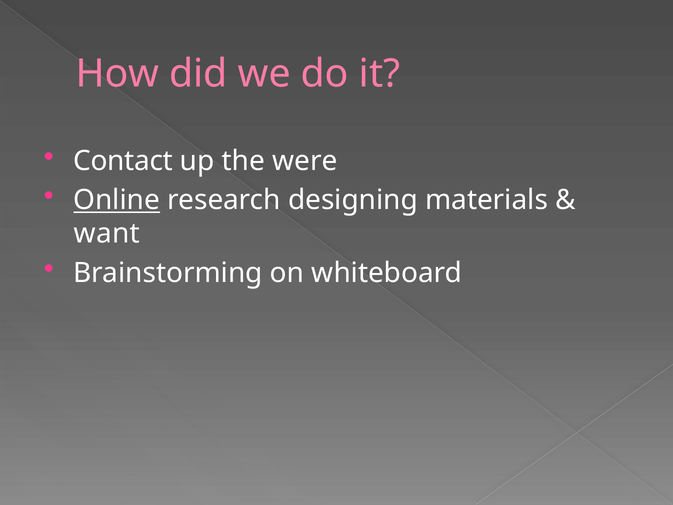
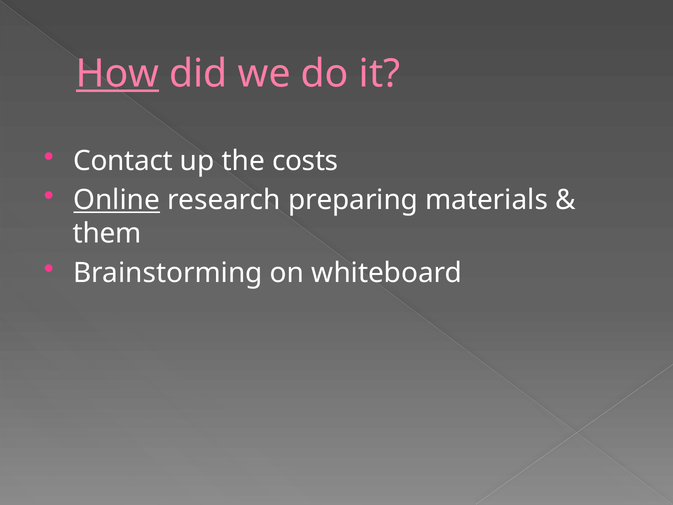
How underline: none -> present
were: were -> costs
designing: designing -> preparing
want: want -> them
